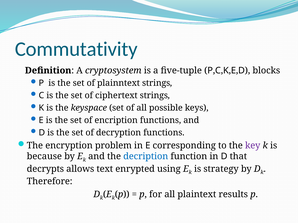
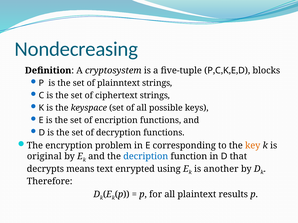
Commutativity: Commutativity -> Nondecreasing
key colour: purple -> orange
because: because -> original
allows: allows -> means
strategy: strategy -> another
